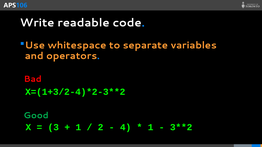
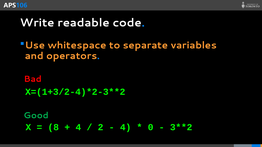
3: 3 -> 8
1 at (78, 128): 1 -> 4
1 at (151, 128): 1 -> 0
